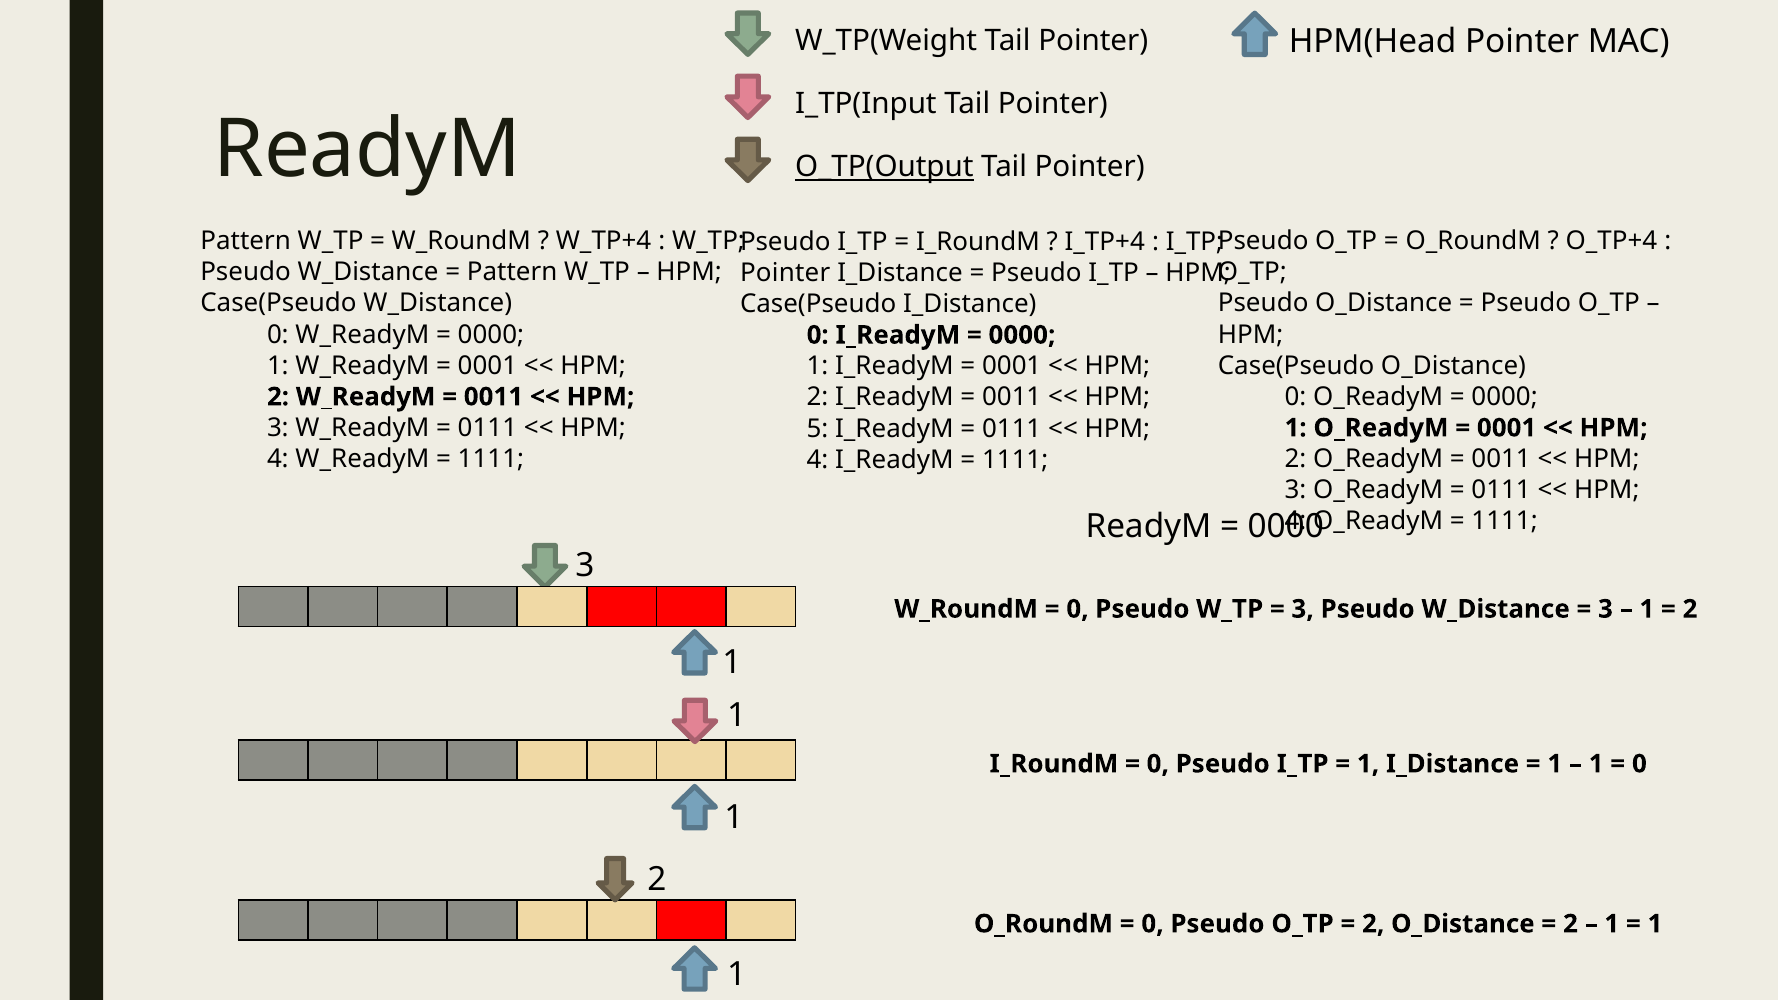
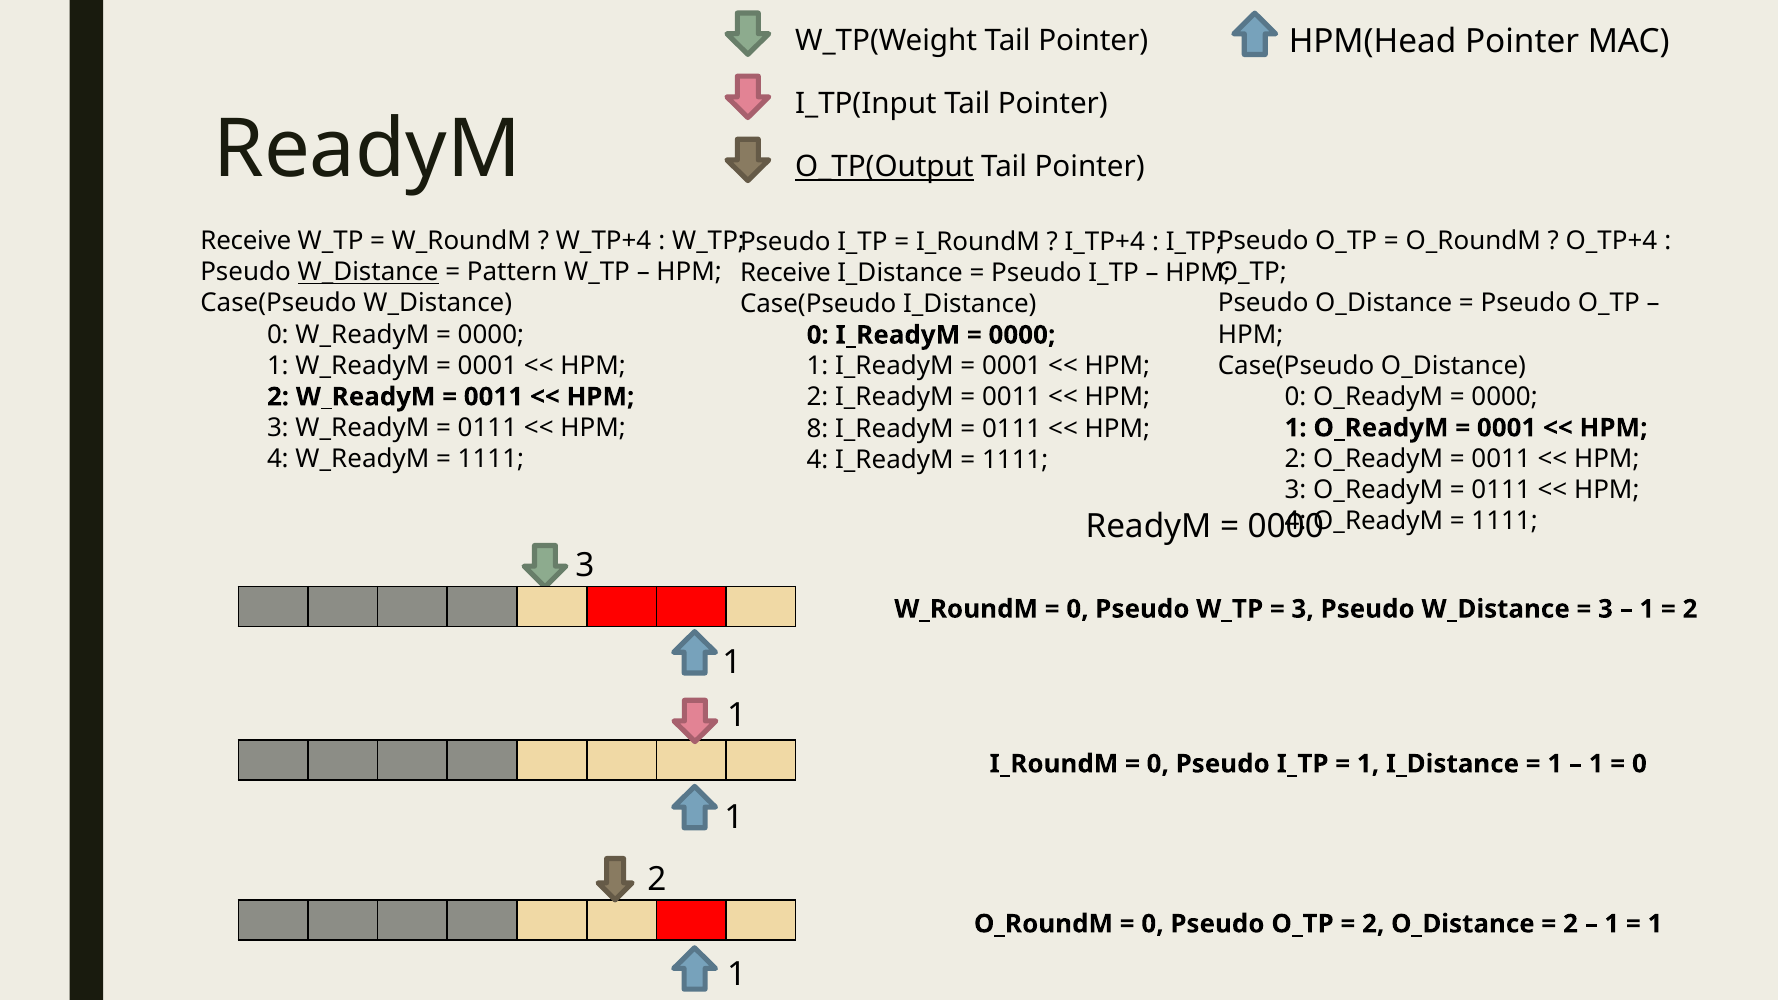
Pattern at (246, 241): Pattern -> Receive
W_Distance at (368, 272) underline: none -> present
Pointer at (785, 273): Pointer -> Receive
5: 5 -> 8
